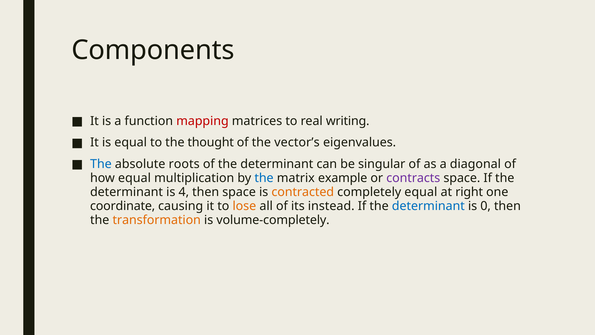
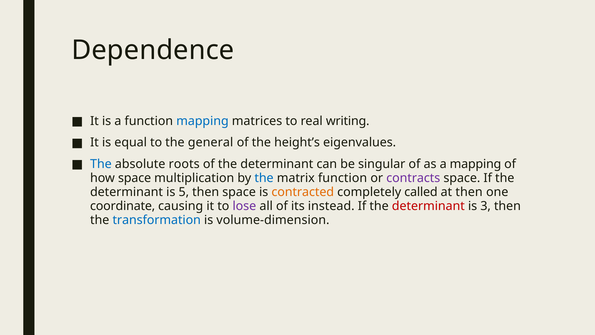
Components: Components -> Dependence
mapping at (202, 121) colour: red -> blue
thought: thought -> general
vector’s: vector’s -> height’s
a diagonal: diagonal -> mapping
how equal: equal -> space
matrix example: example -> function
4: 4 -> 5
completely equal: equal -> called
at right: right -> then
lose colour: orange -> purple
determinant at (428, 206) colour: blue -> red
0: 0 -> 3
transformation colour: orange -> blue
volume-completely: volume-completely -> volume-dimension
